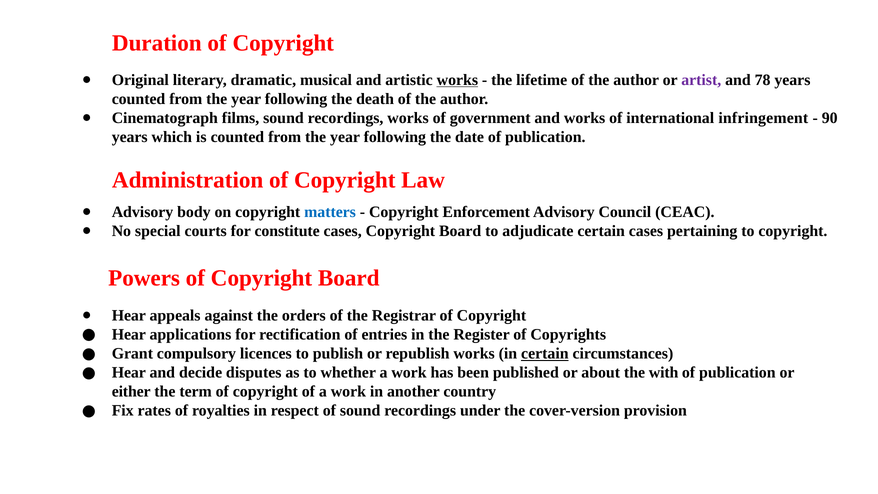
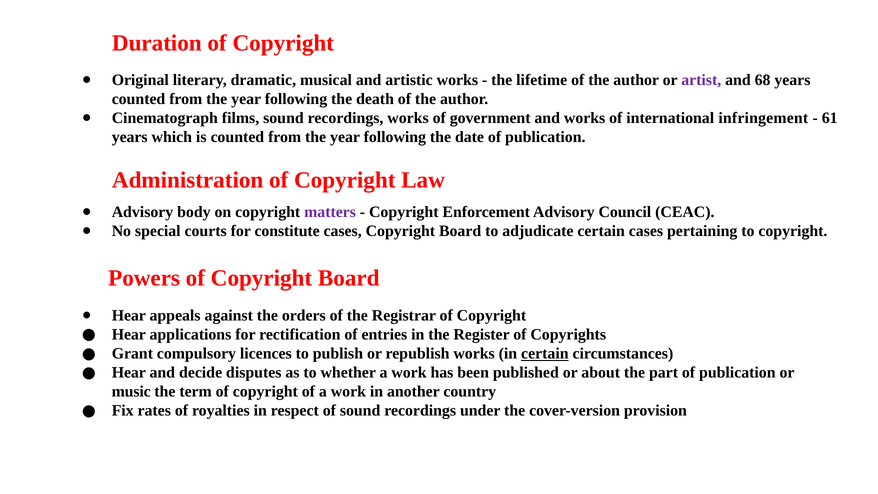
works at (457, 80) underline: present -> none
78: 78 -> 68
90: 90 -> 61
matters colour: blue -> purple
with: with -> part
either: either -> music
